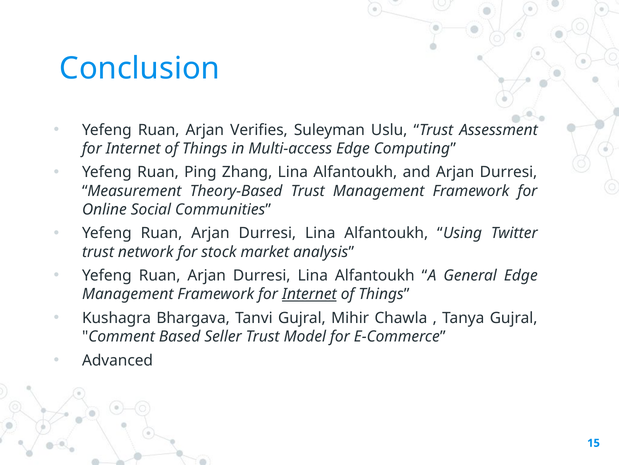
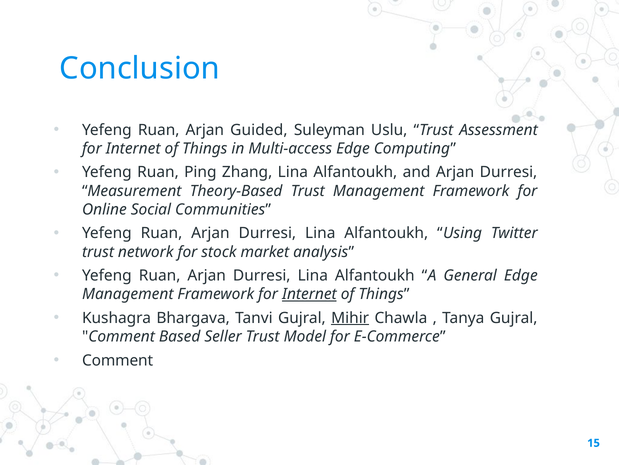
Verifies: Verifies -> Guided
Mihir underline: none -> present
Advanced at (118, 360): Advanced -> Comment
